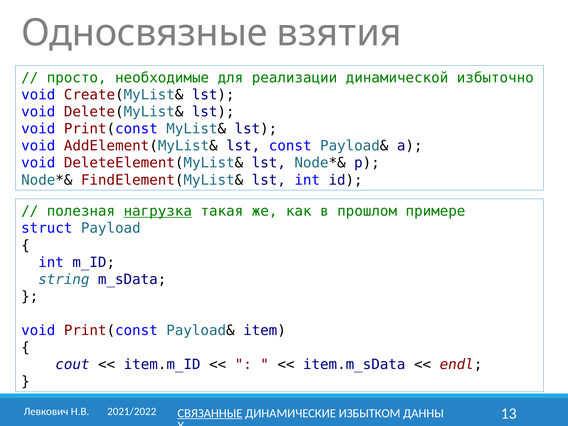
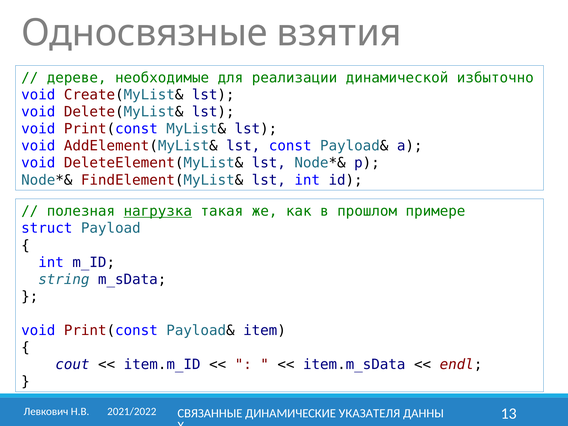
просто: просто -> дереве
СВЯЗАННЫЕ underline: present -> none
ИЗБЫТКОМ: ИЗБЫТКОМ -> УКАЗАТЕЛЯ
